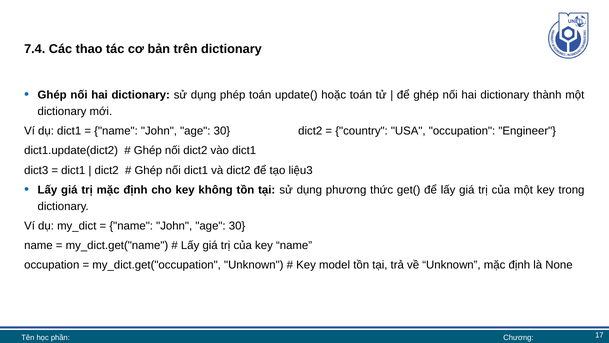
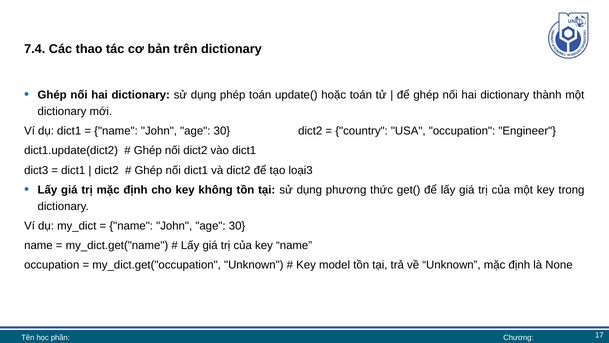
liệu3: liệu3 -> loại3
